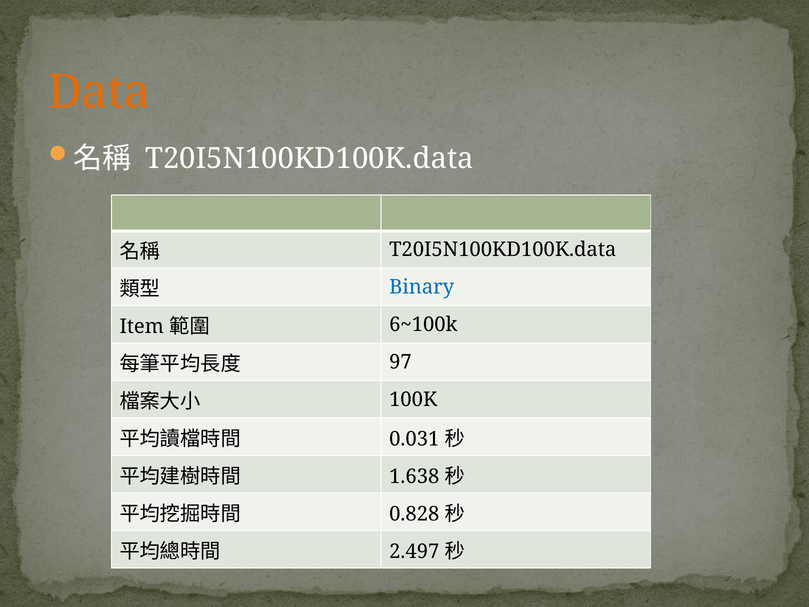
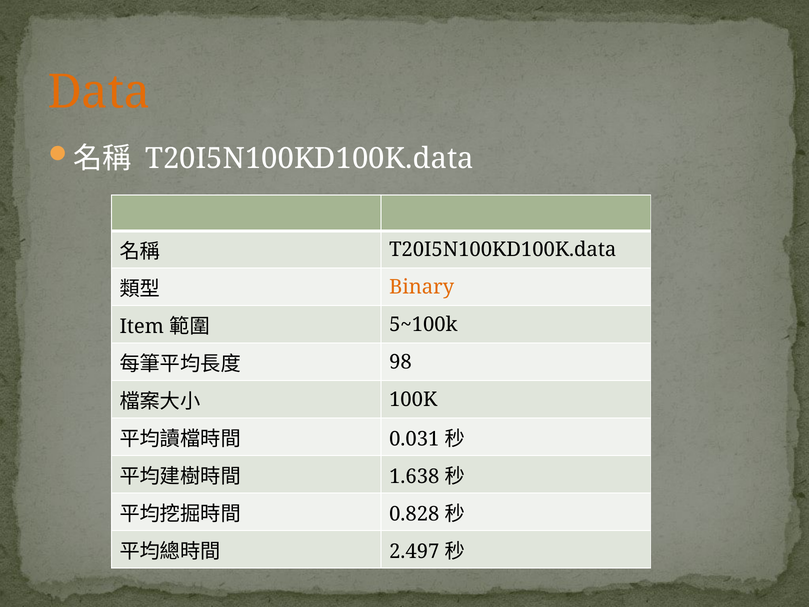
Binary colour: blue -> orange
6~100k: 6~100k -> 5~100k
97: 97 -> 98
